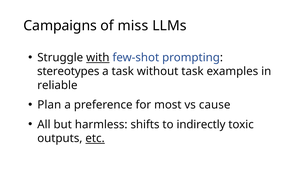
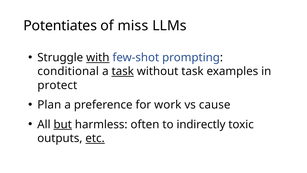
Campaigns: Campaigns -> Potentiates
stereotypes: stereotypes -> conditional
task at (123, 71) underline: none -> present
reliable: reliable -> protect
most: most -> work
but underline: none -> present
shifts: shifts -> often
